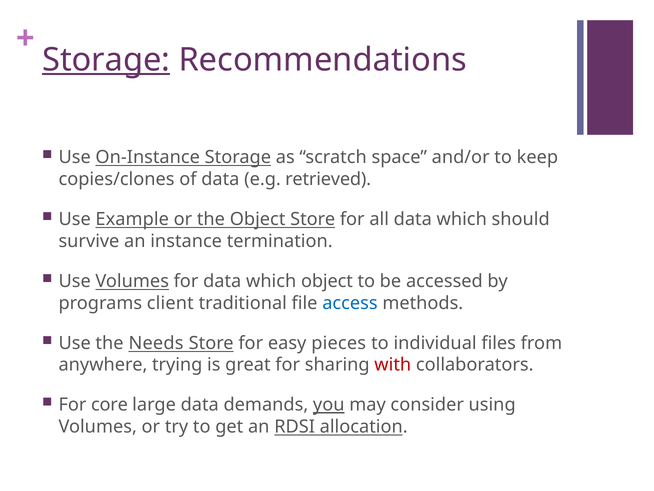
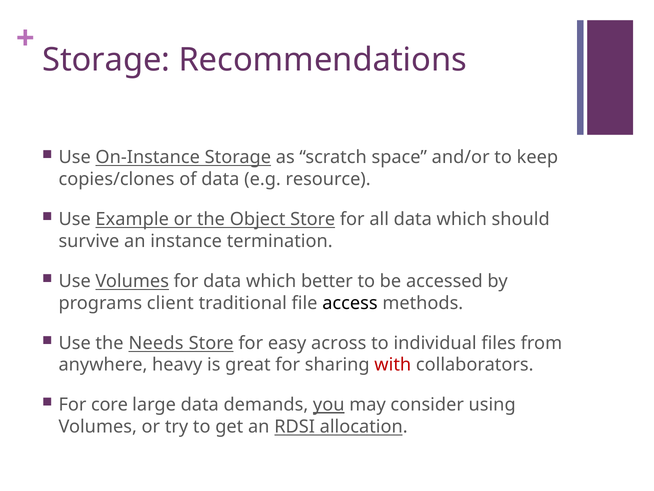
Storage at (106, 60) underline: present -> none
retrieved: retrieved -> resource
which object: object -> better
access colour: blue -> black
pieces: pieces -> across
trying: trying -> heavy
